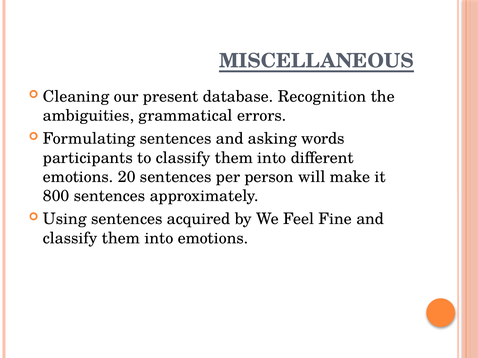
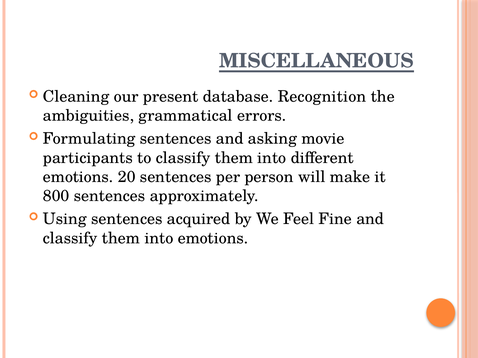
words: words -> movie
